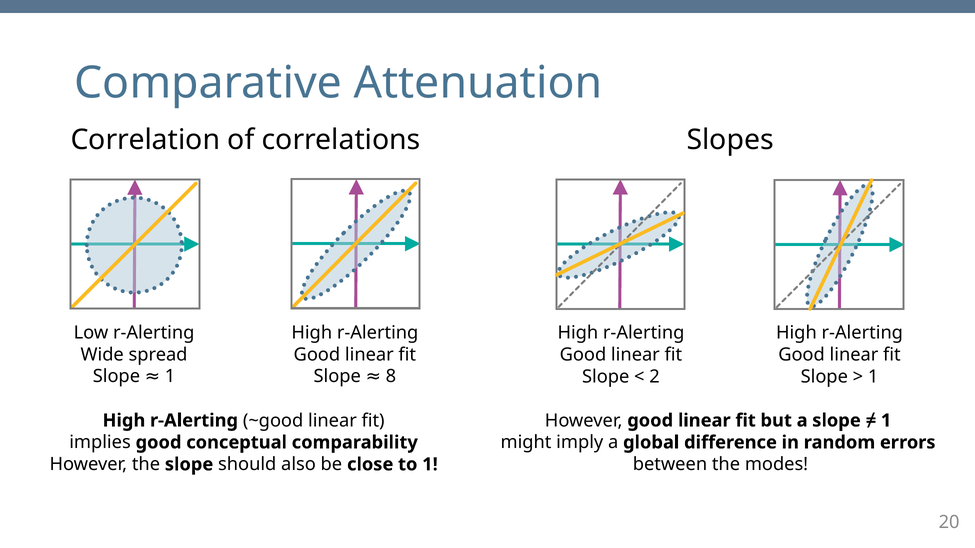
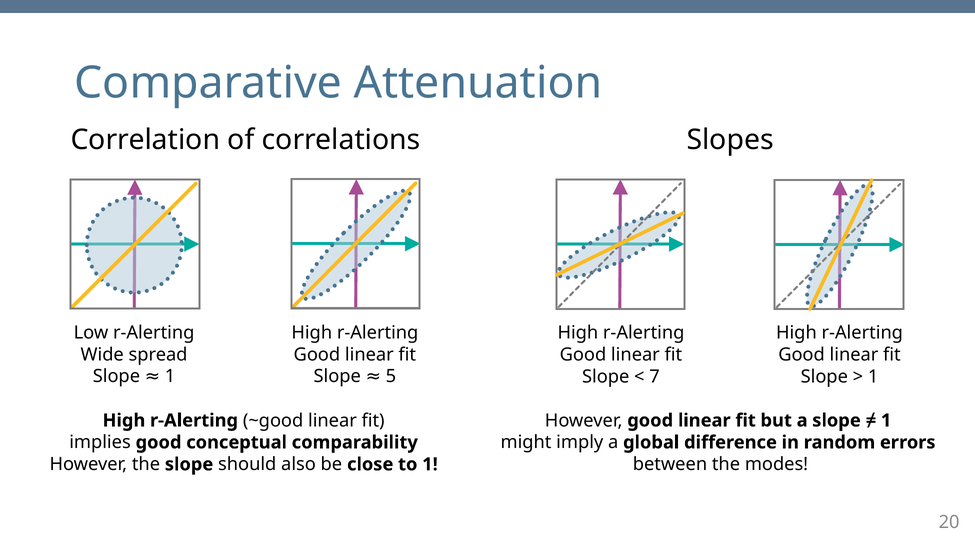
8: 8 -> 5
2: 2 -> 7
